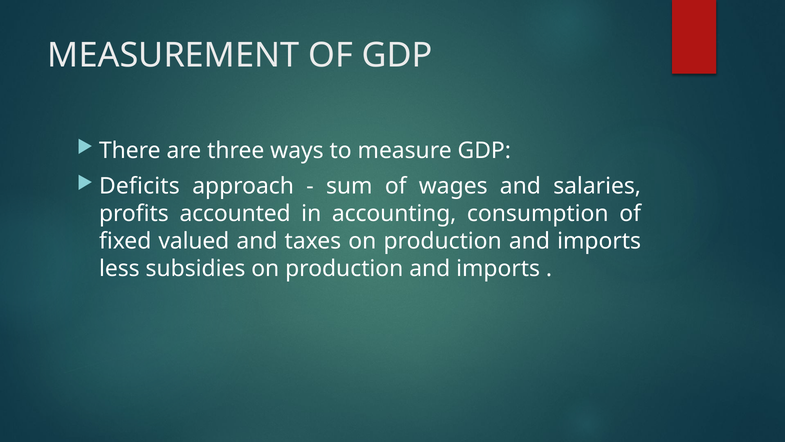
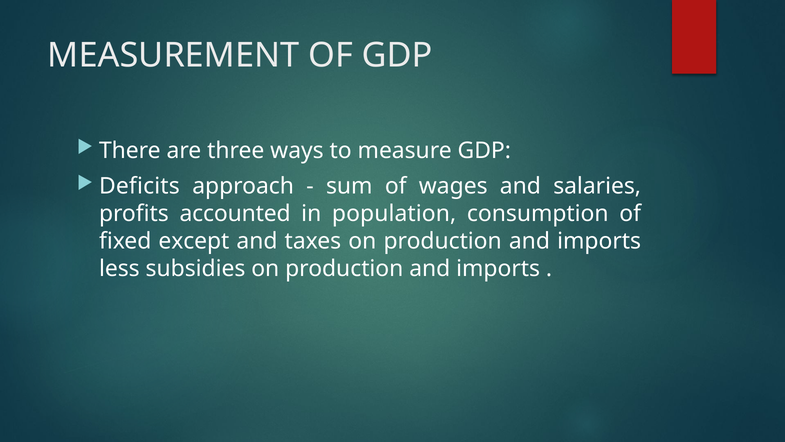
accounting: accounting -> population
valued: valued -> except
